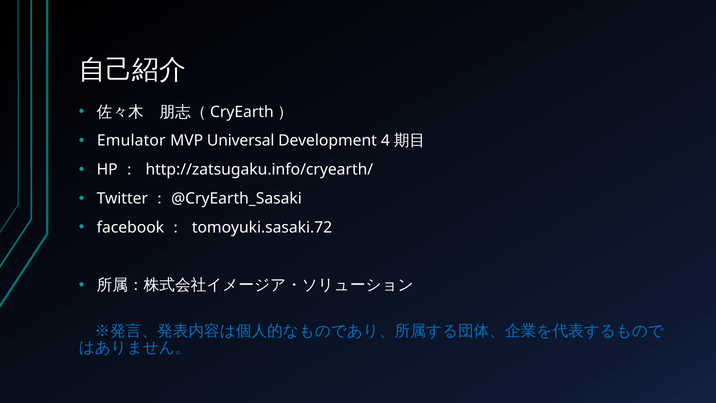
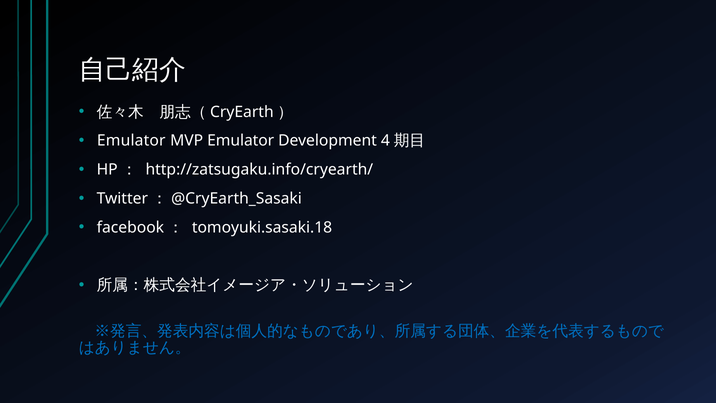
MVP Universal: Universal -> Emulator
tomoyuki.sasaki.72: tomoyuki.sasaki.72 -> tomoyuki.sasaki.18
